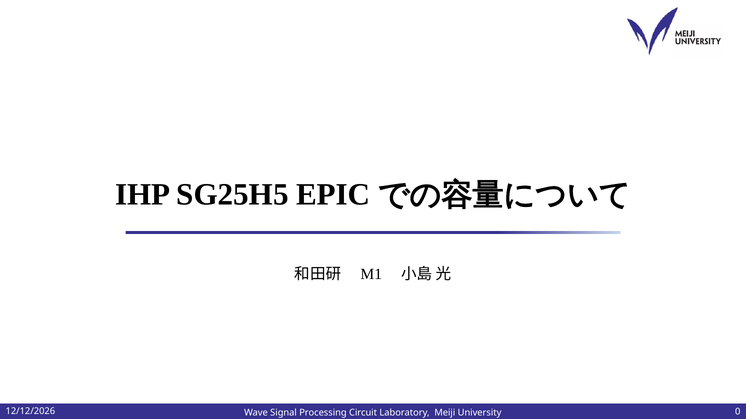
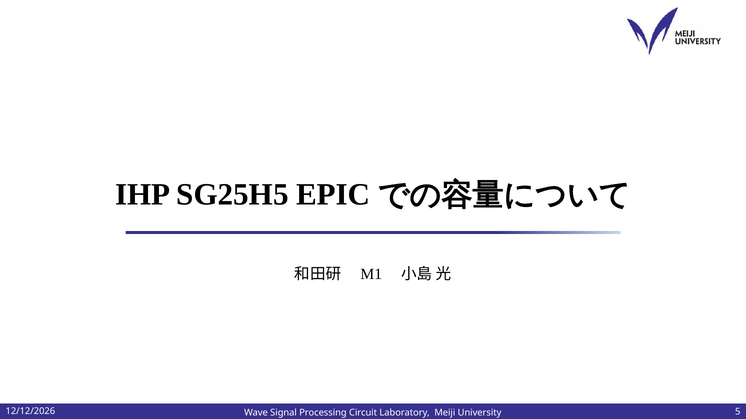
0: 0 -> 5
